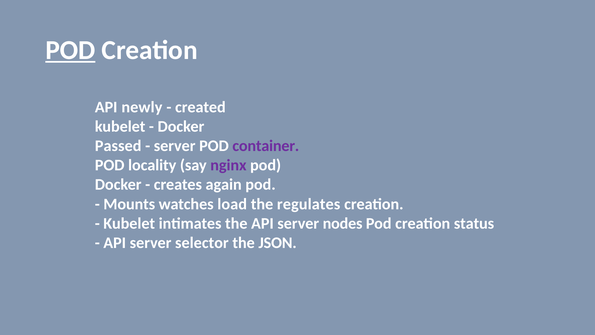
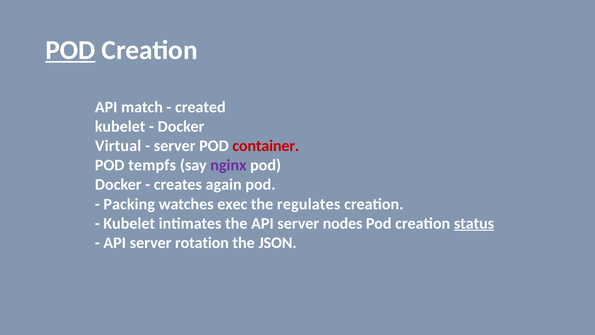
newly: newly -> match
Passed: Passed -> Virtual
container colour: purple -> red
locality: locality -> tempfs
Mounts: Mounts -> Packing
load: load -> exec
status underline: none -> present
selector: selector -> rotation
